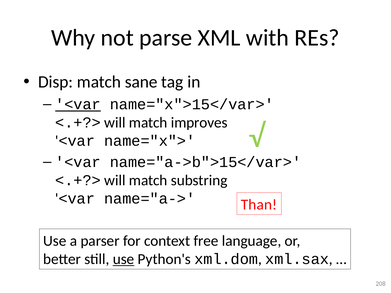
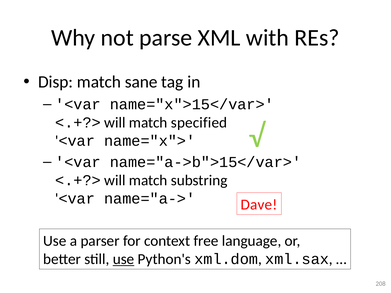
<var at (78, 104) underline: present -> none
improves: improves -> specified
Than: Than -> Dave
